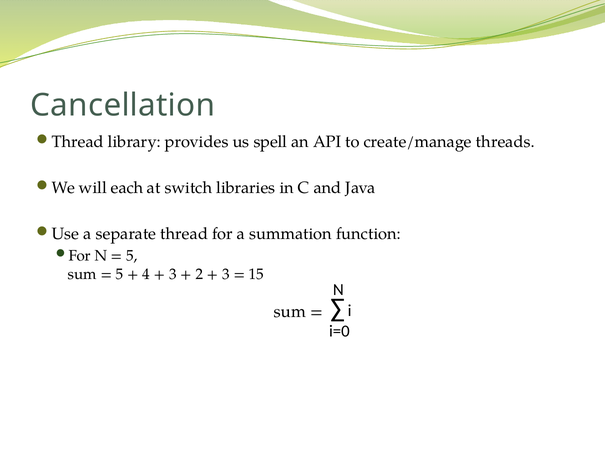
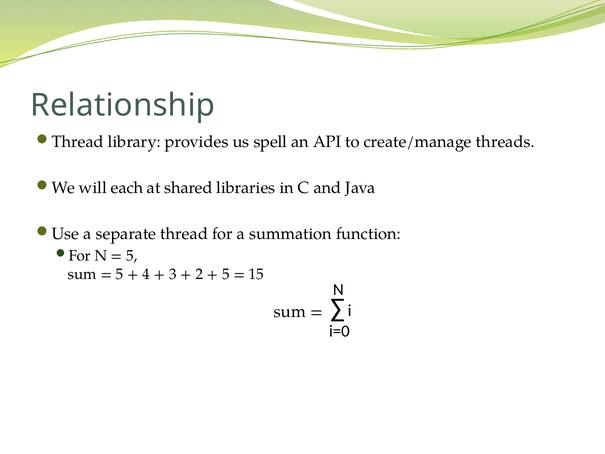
Cancellation: Cancellation -> Relationship
switch: switch -> shared
3 at (226, 274): 3 -> 5
